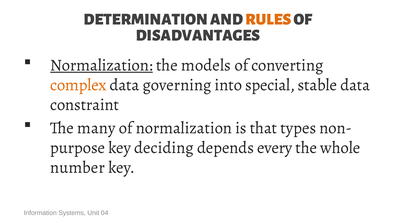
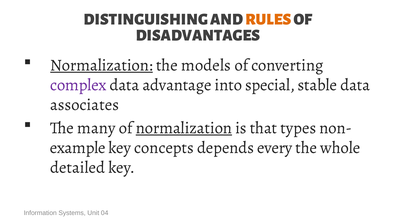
DETERMINATION: DETERMINATION -> DISTINGUISHING
complex colour: orange -> purple
governing: governing -> advantage
constraint: constraint -> associates
normalization at (184, 128) underline: none -> present
purpose: purpose -> example
deciding: deciding -> concepts
number: number -> detailed
